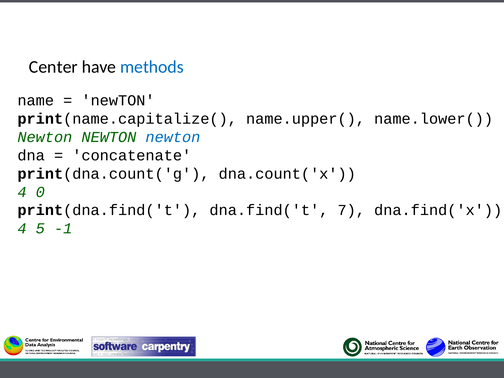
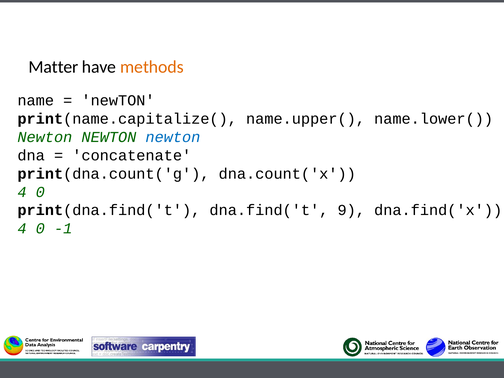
Center: Center -> Matter
methods colour: blue -> orange
7: 7 -> 9
5 at (40, 229): 5 -> 0
